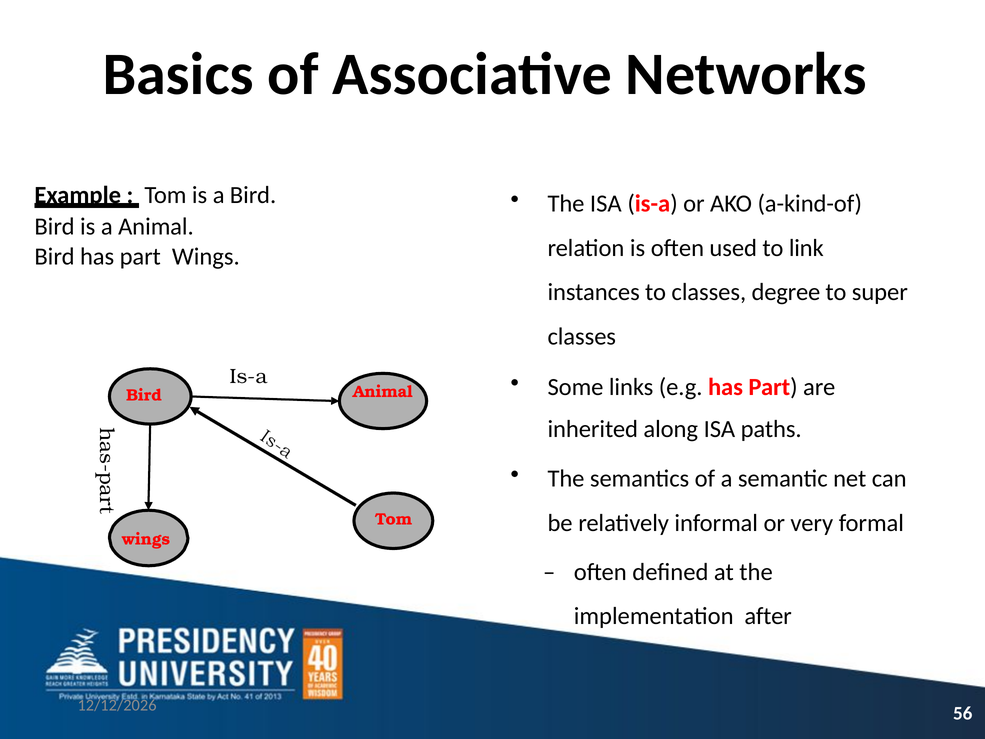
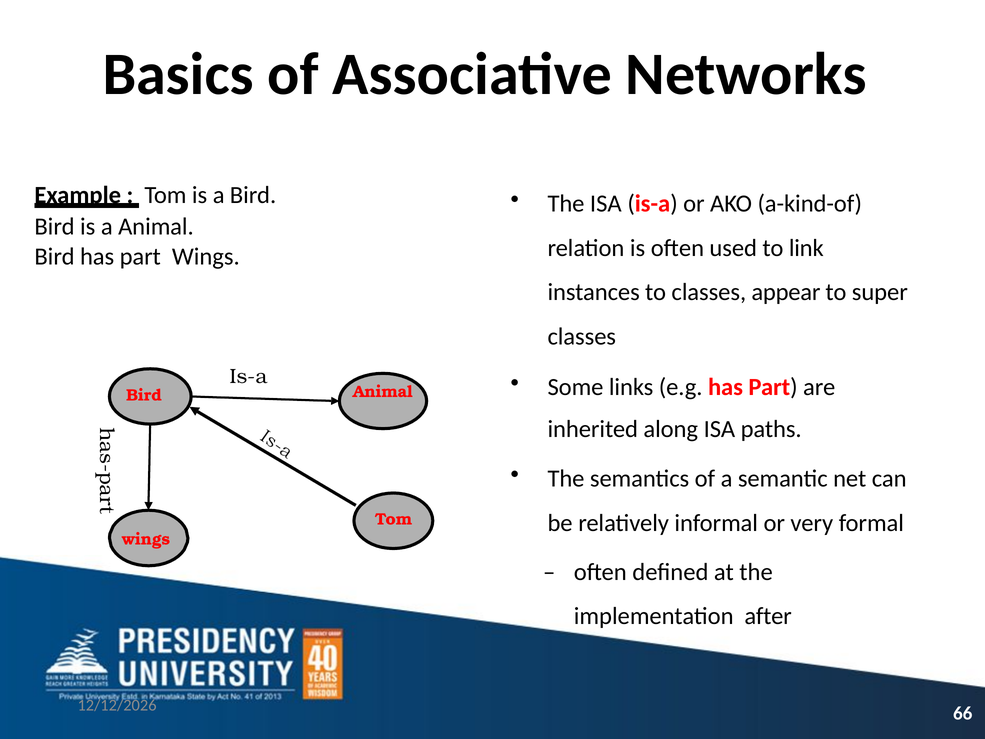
degree: degree -> appear
56: 56 -> 66
